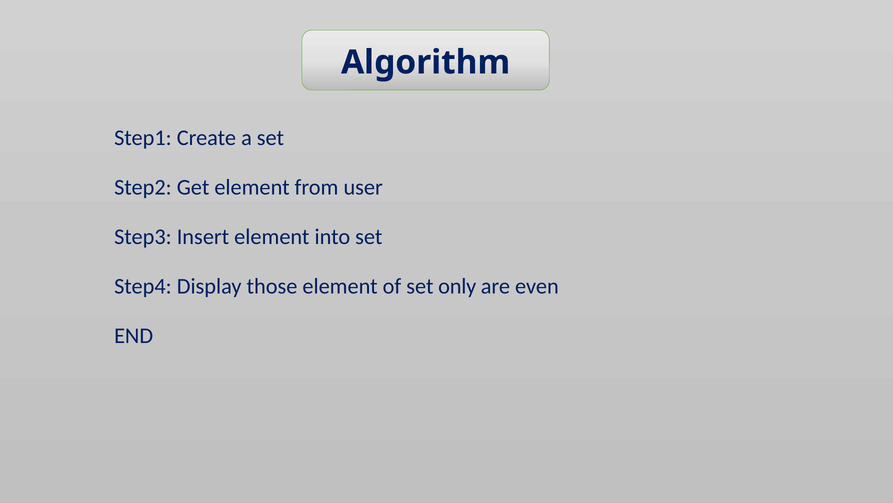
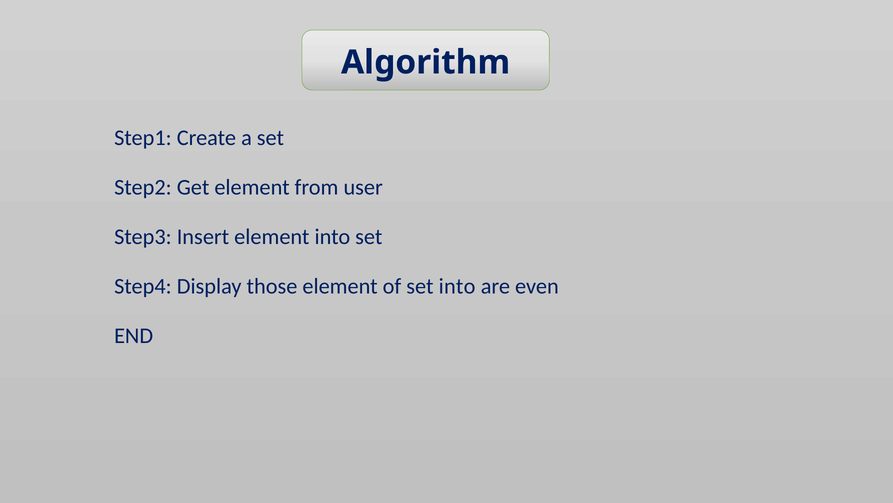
set only: only -> into
